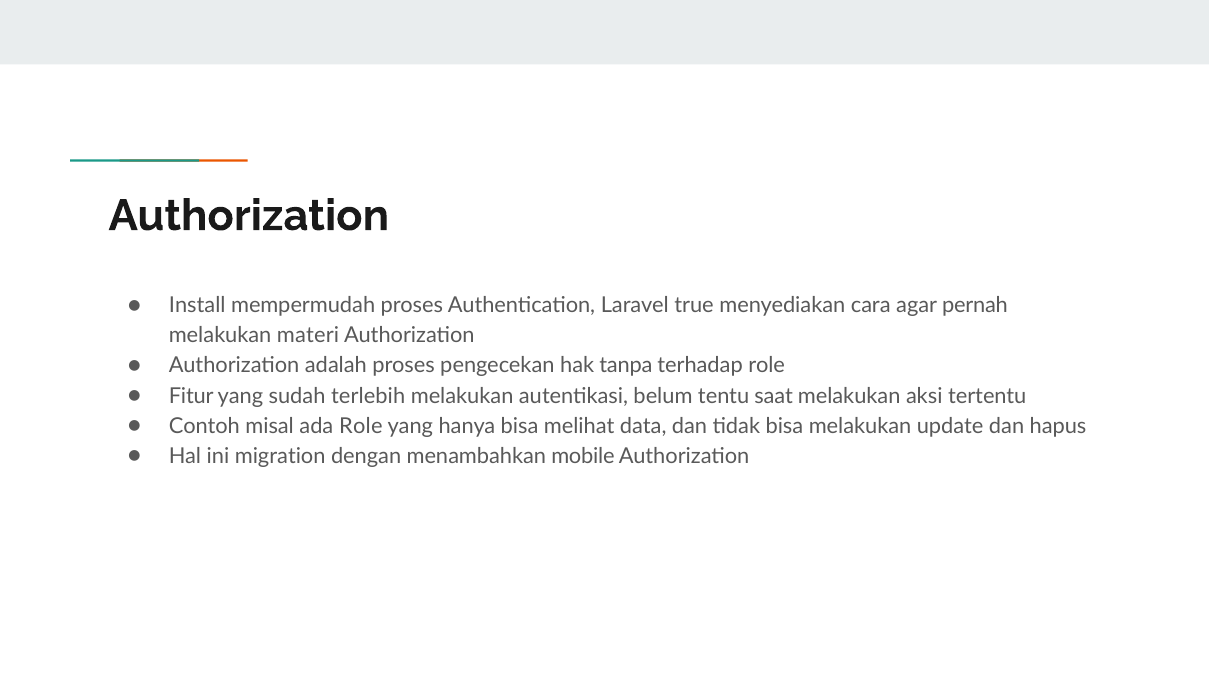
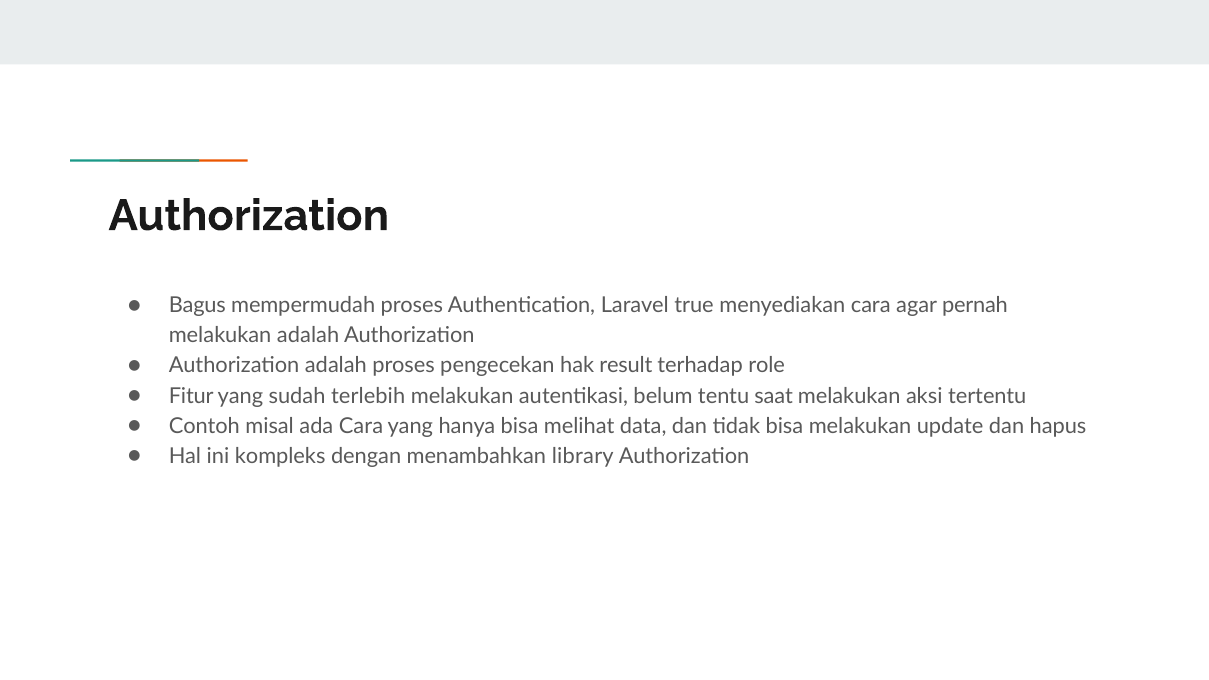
Install: Install -> Bagus
melakukan materi: materi -> adalah
tanpa: tanpa -> result
ada Role: Role -> Cara
migration: migration -> kompleks
mobile: mobile -> library
